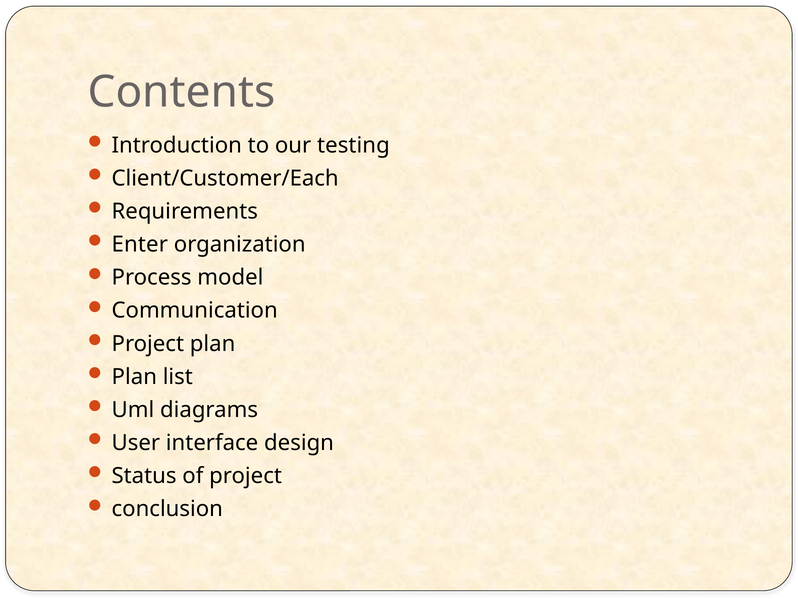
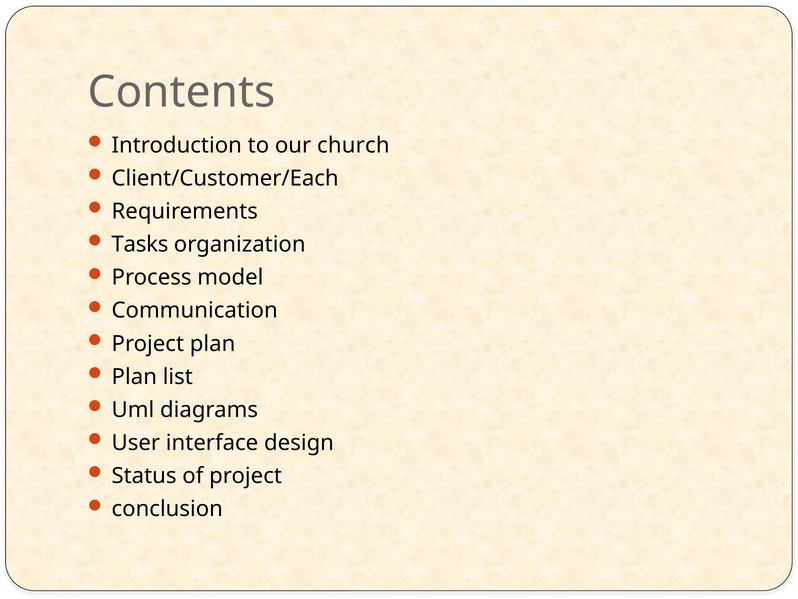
testing: testing -> church
Enter: Enter -> Tasks
